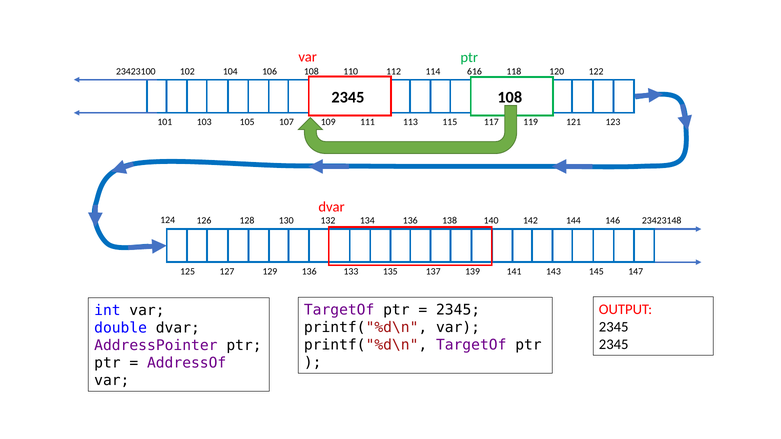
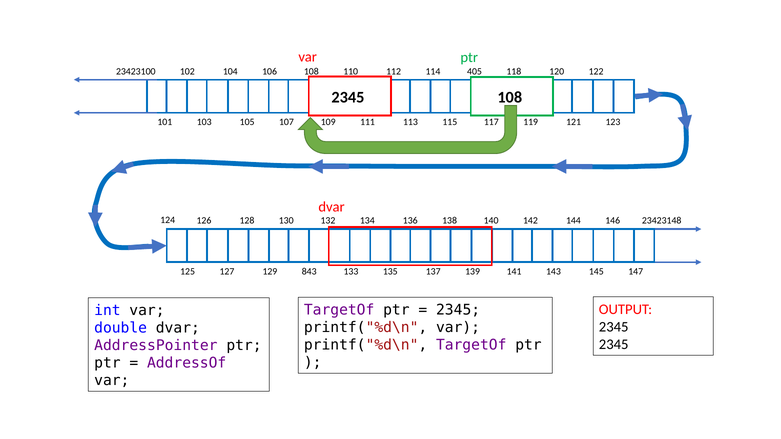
616: 616 -> 405
129 136: 136 -> 843
